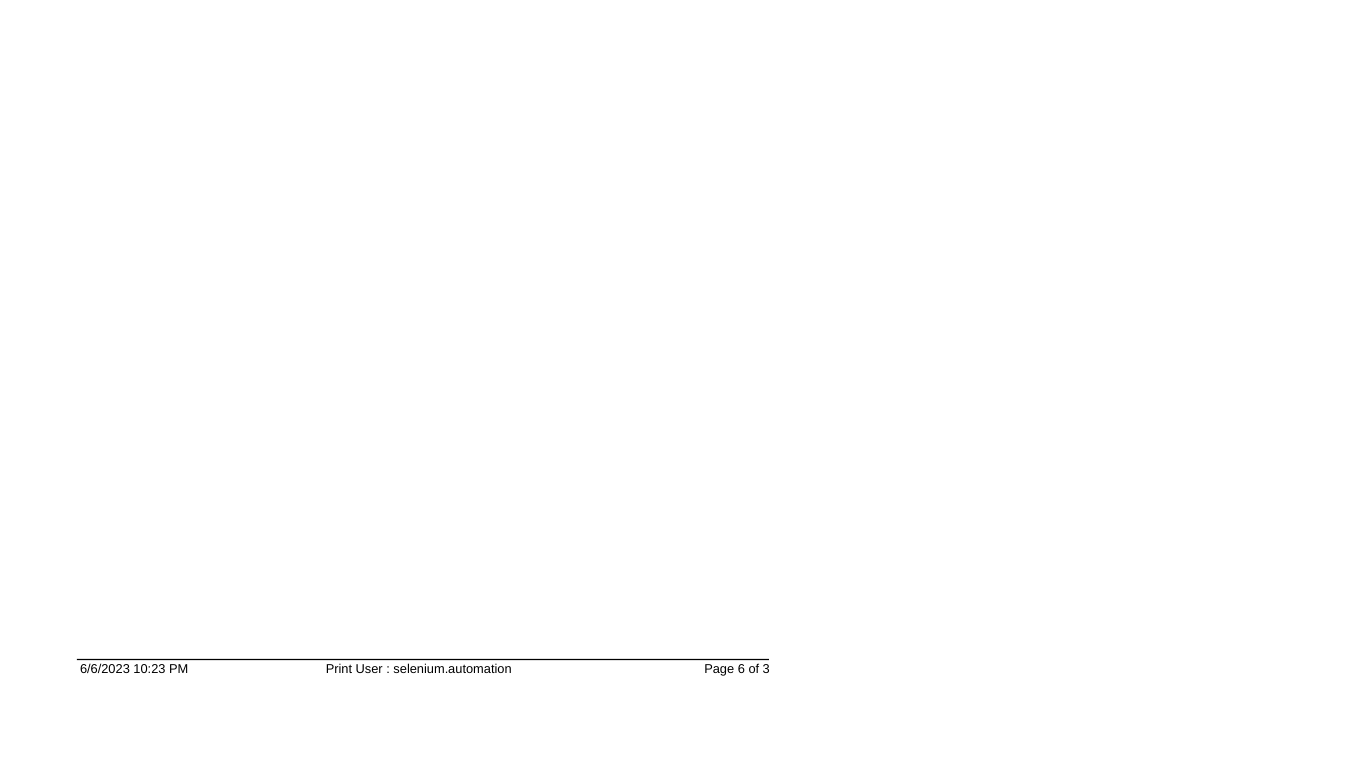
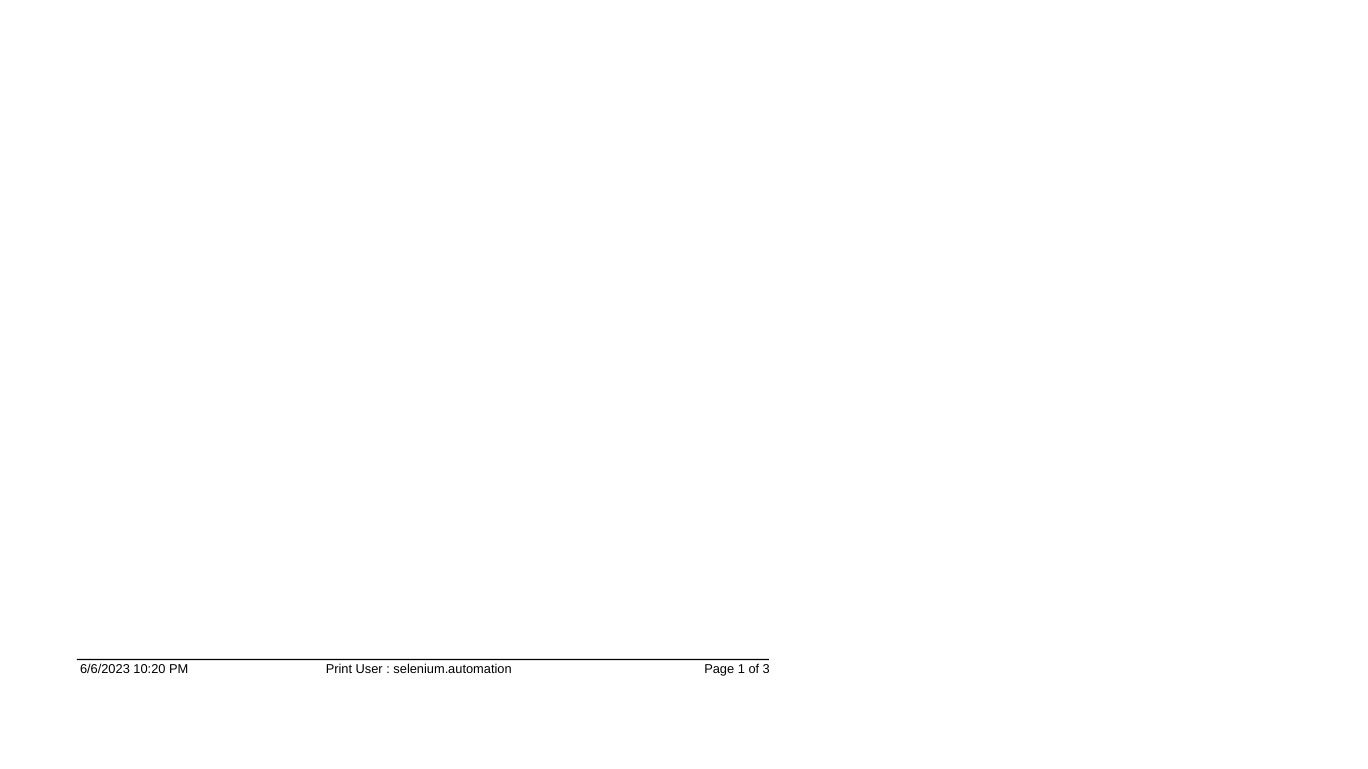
10:23: 10:23 -> 10:20
6: 6 -> 1
